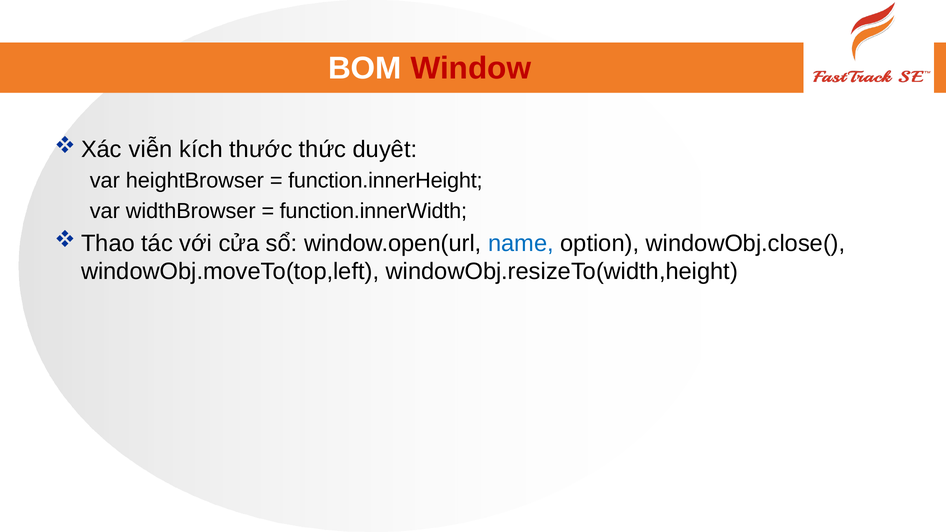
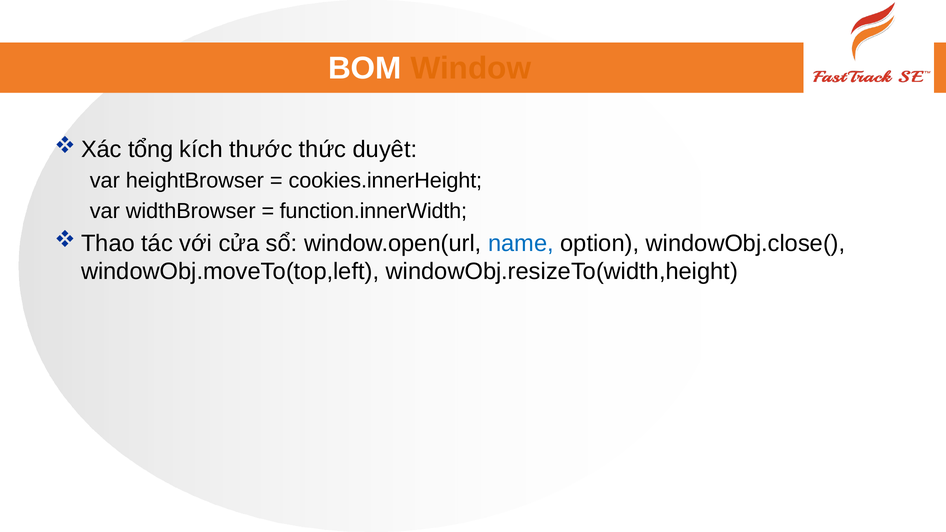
Window colour: red -> orange
viễn: viễn -> tổng
function.innerHeight: function.innerHeight -> cookies.innerHeight
